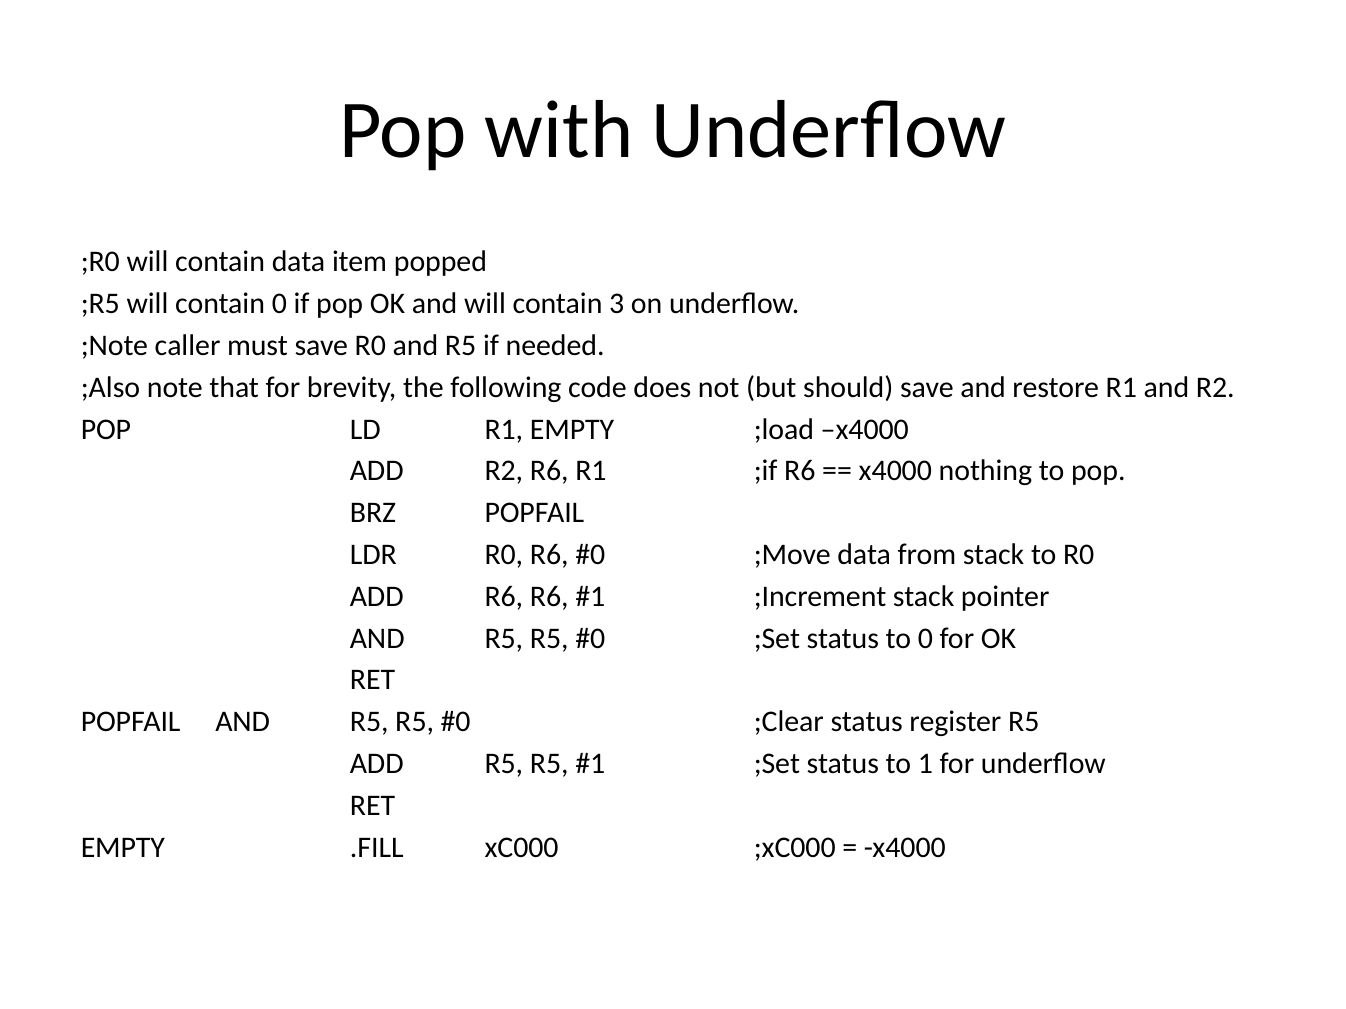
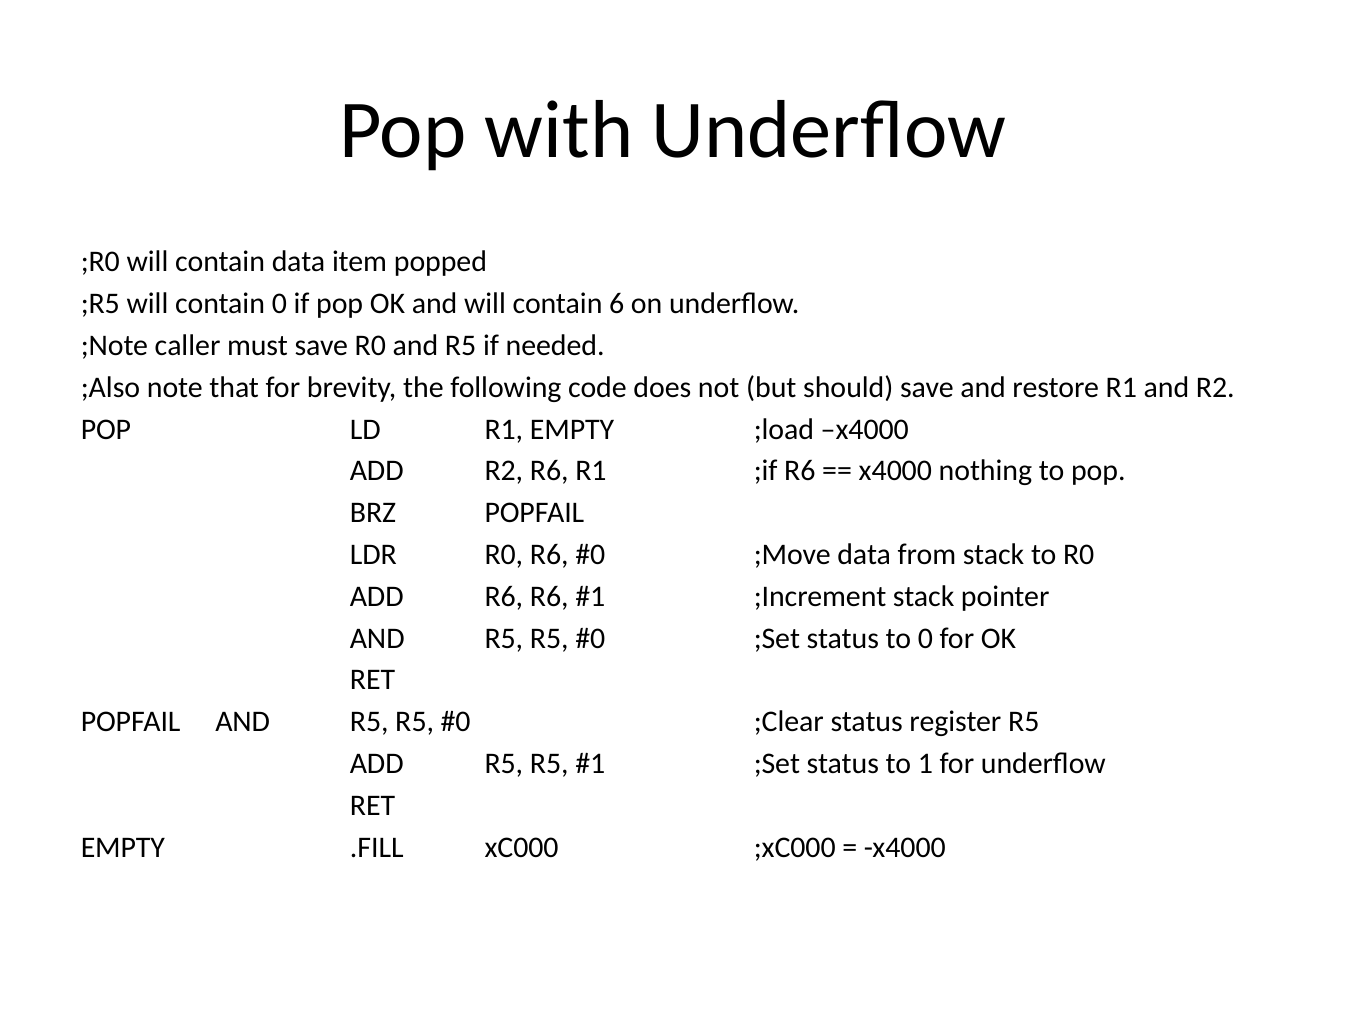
3: 3 -> 6
